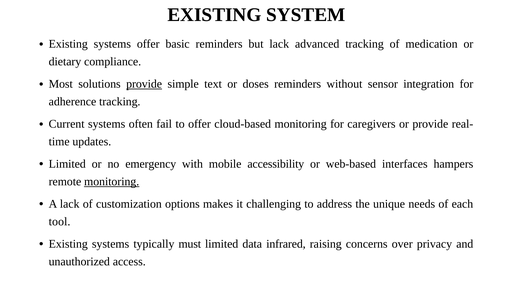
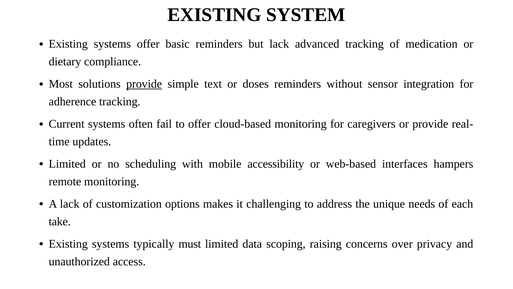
emergency: emergency -> scheduling
monitoring at (112, 181) underline: present -> none
tool: tool -> take
infrared: infrared -> scoping
